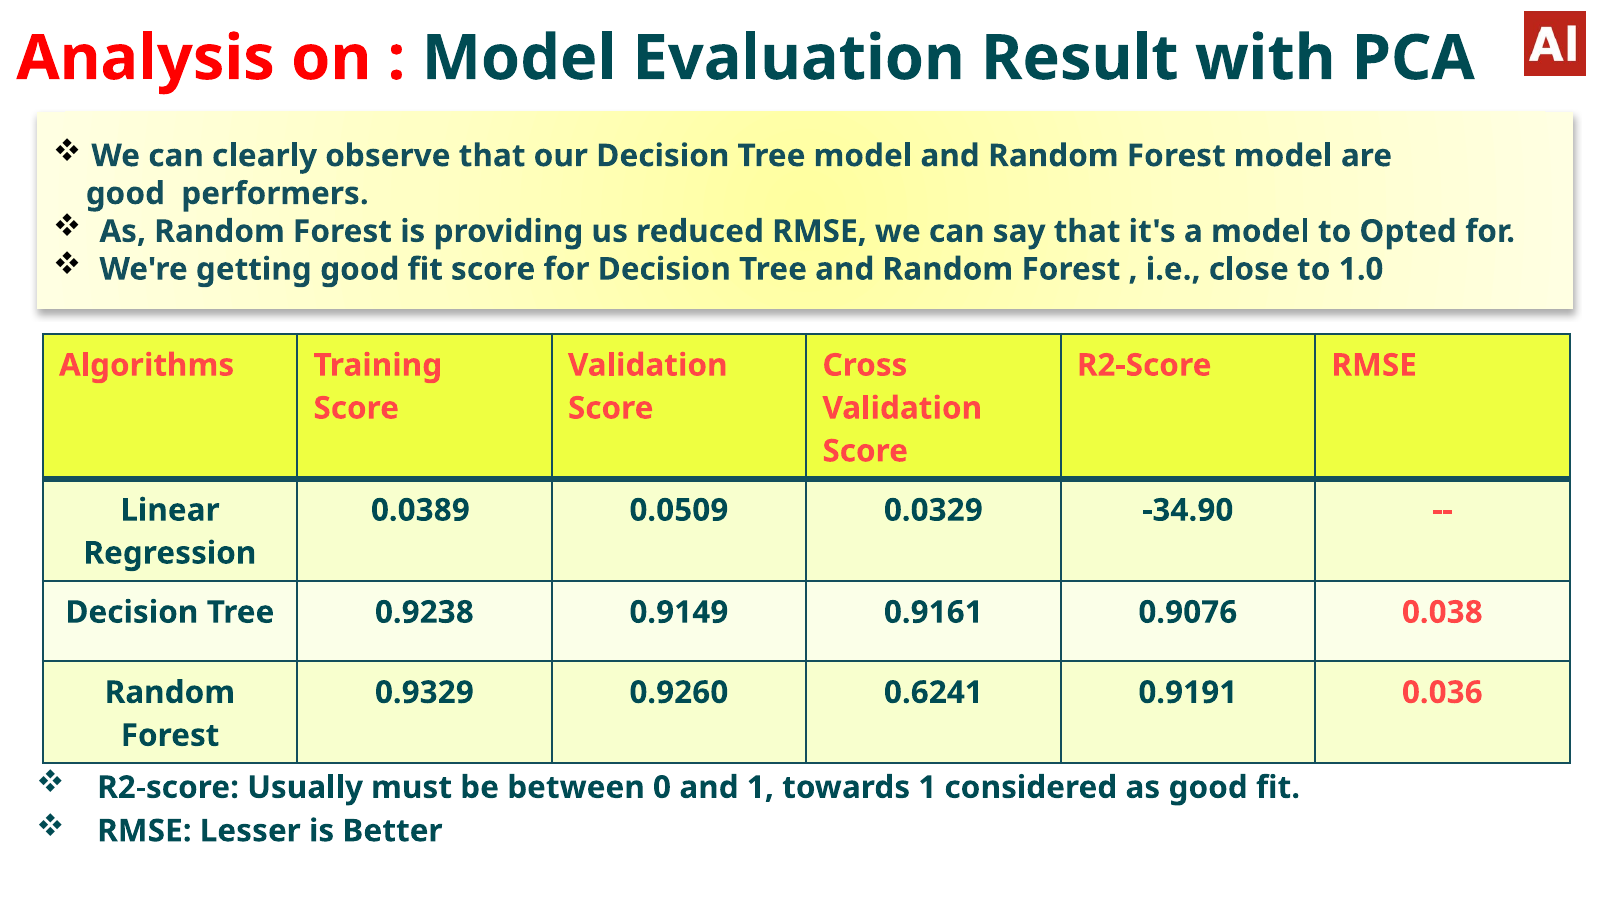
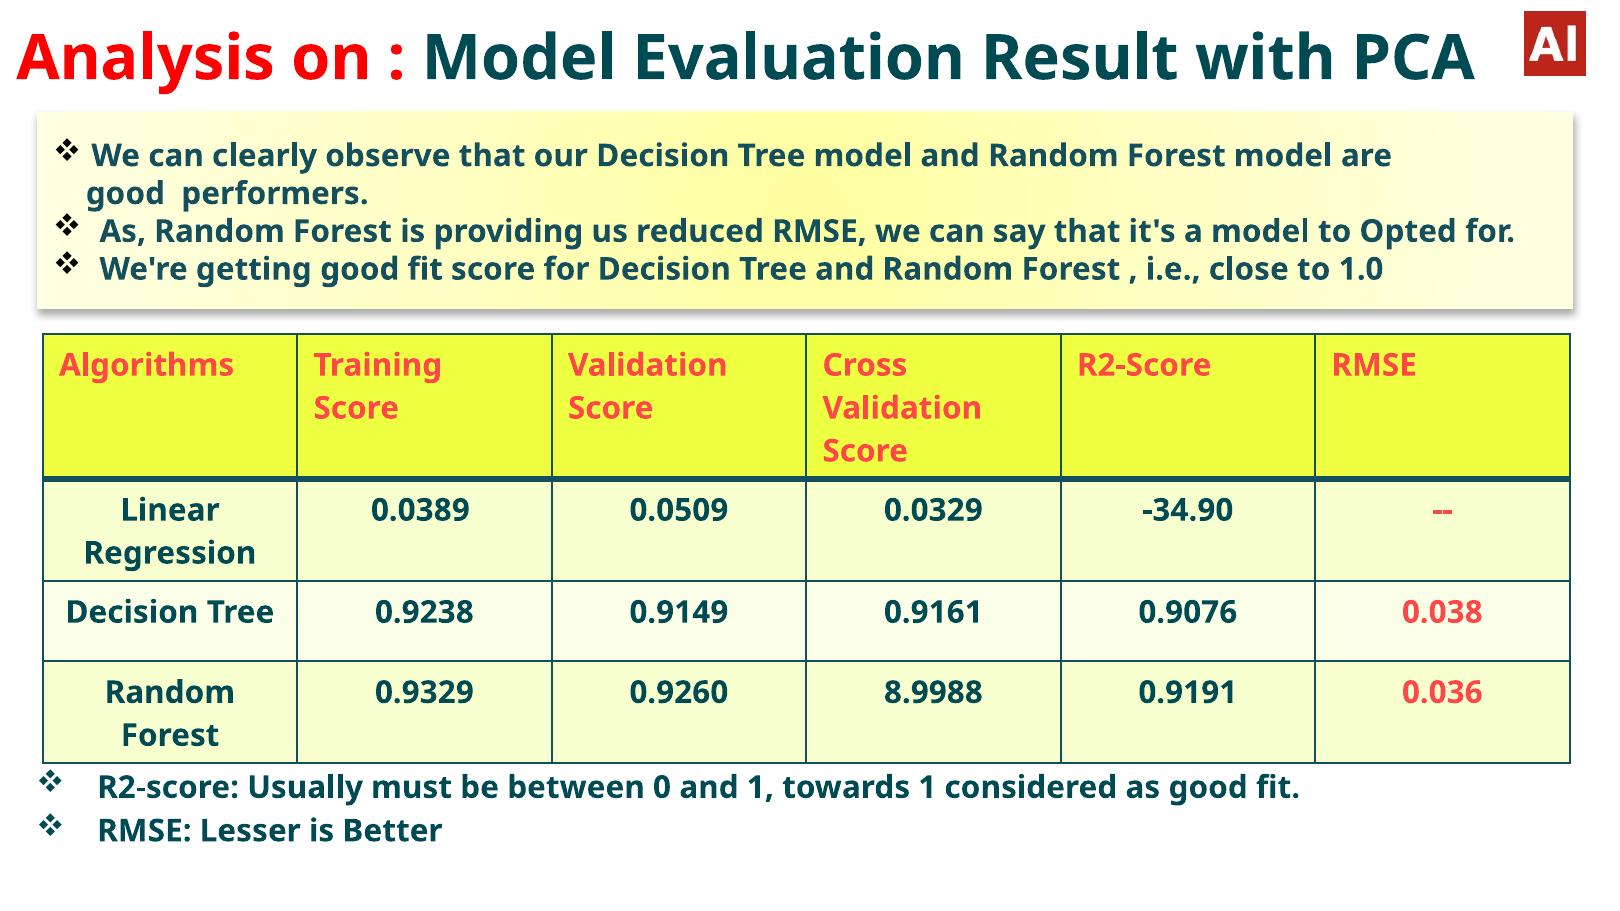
0.6241: 0.6241 -> 8.9988
